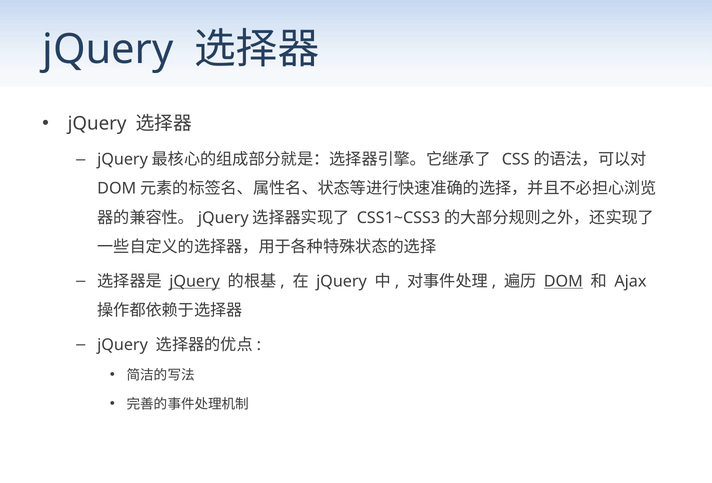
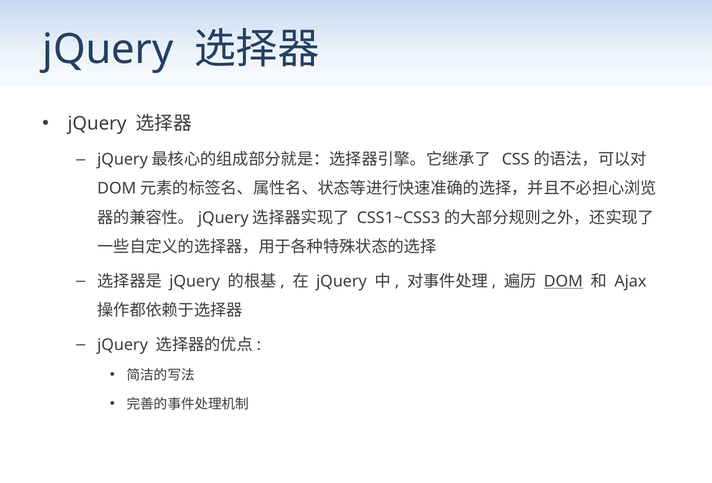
jQuery at (195, 281) underline: present -> none
